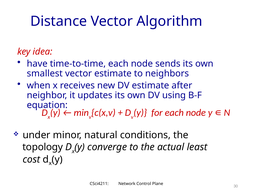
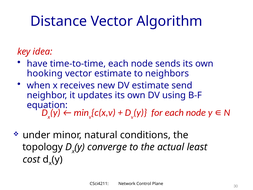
smallest: smallest -> hooking
after: after -> send
